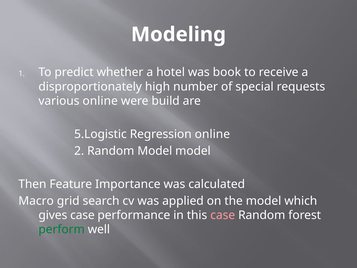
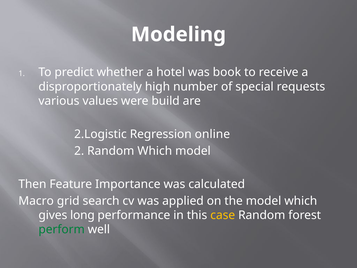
various online: online -> values
5.Logistic: 5.Logistic -> 2.Logistic
Random Model: Model -> Which
gives case: case -> long
case at (223, 215) colour: pink -> yellow
